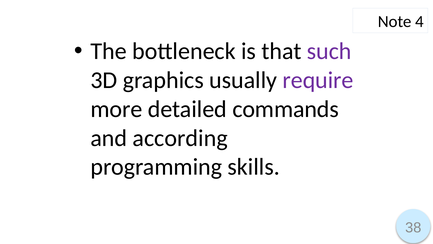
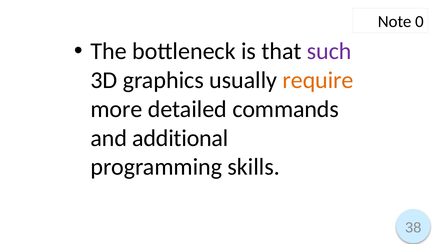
4: 4 -> 0
require colour: purple -> orange
according: according -> additional
